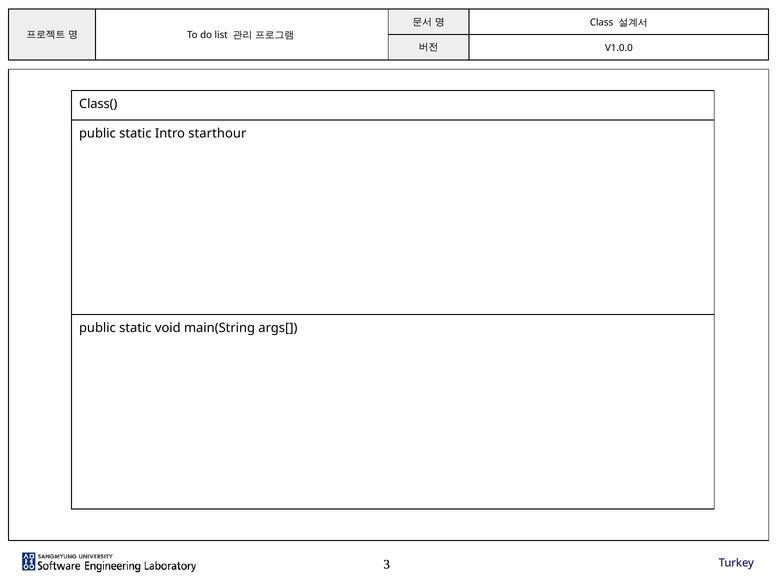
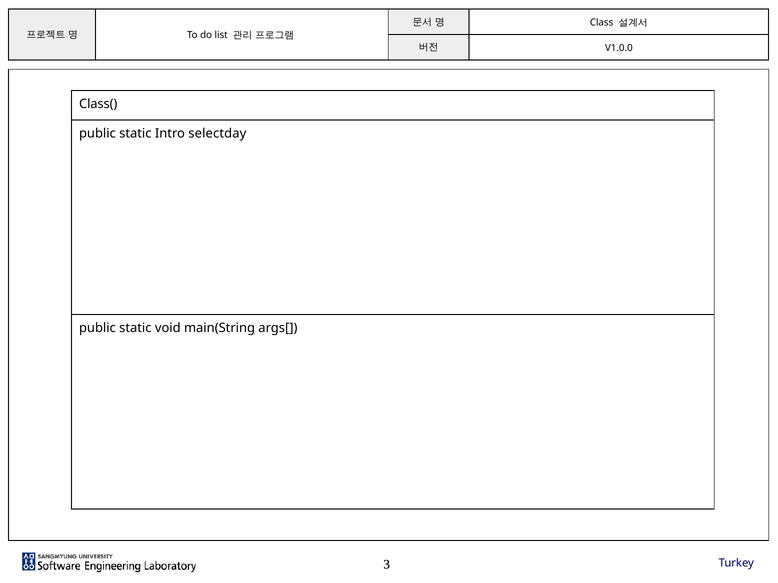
starthour: starthour -> selectday
